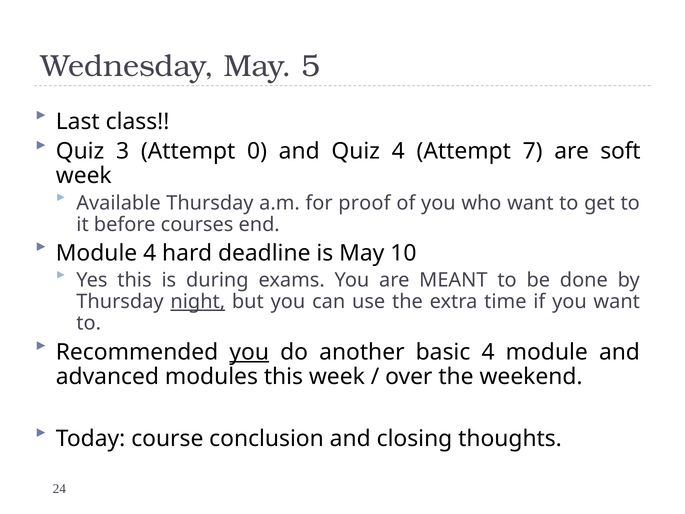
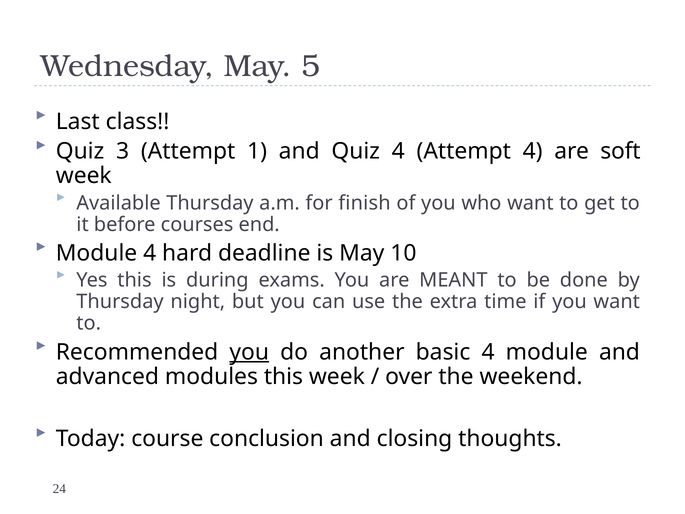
0: 0 -> 1
Attempt 7: 7 -> 4
proof: proof -> finish
night underline: present -> none
